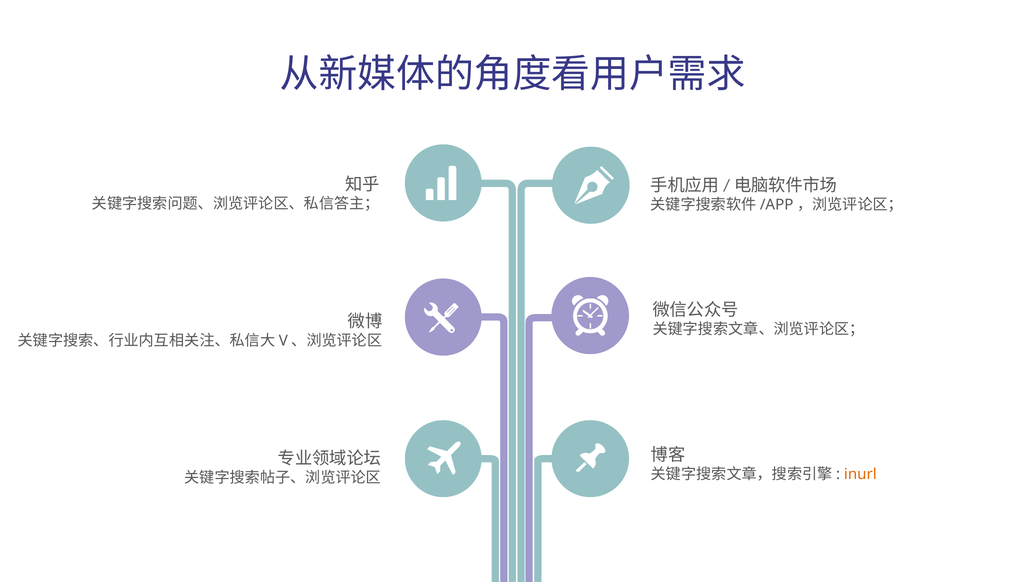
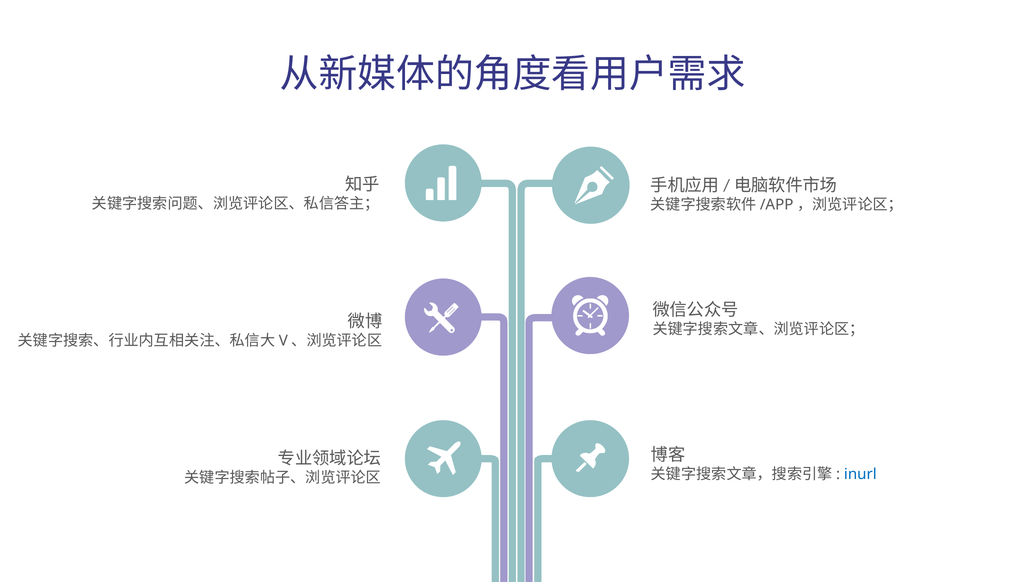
inurl colour: orange -> blue
